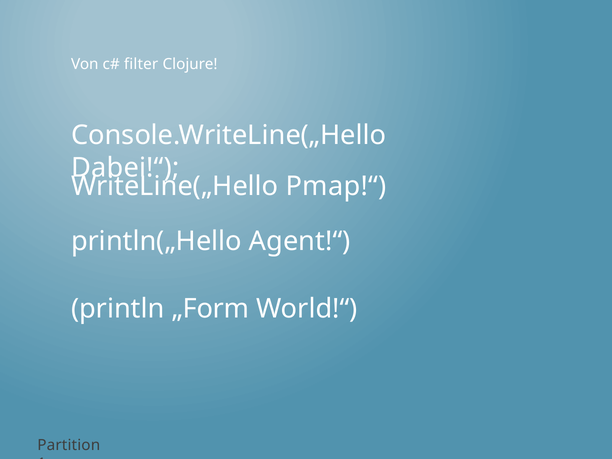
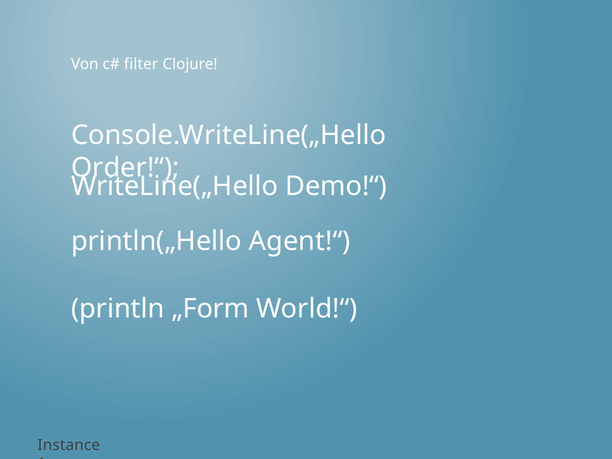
Dabei!“: Dabei!“ -> Order!“
Pmap!“: Pmap!“ -> Demo!“
Partition: Partition -> Instance
